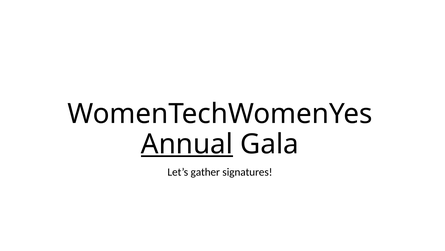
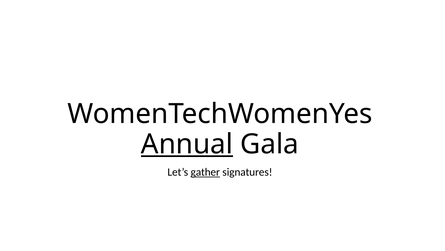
gather underline: none -> present
